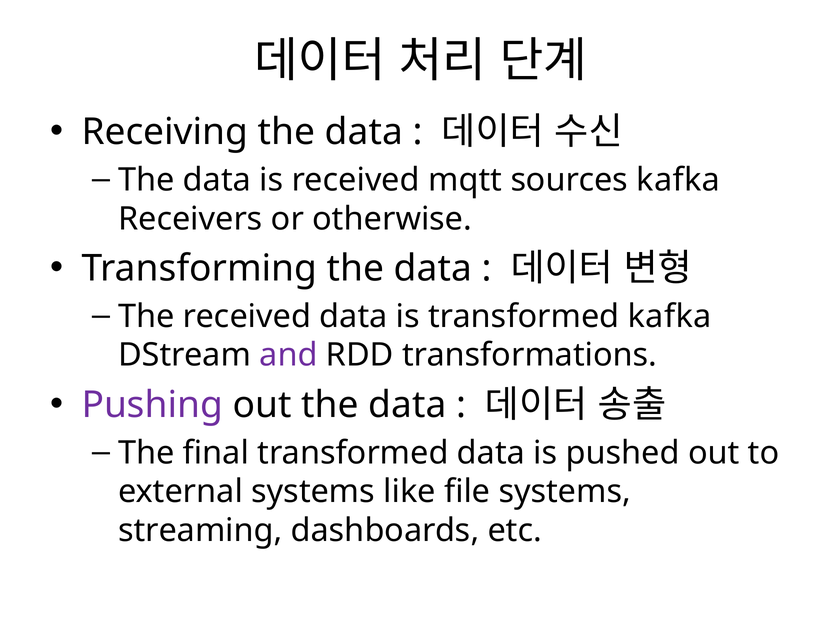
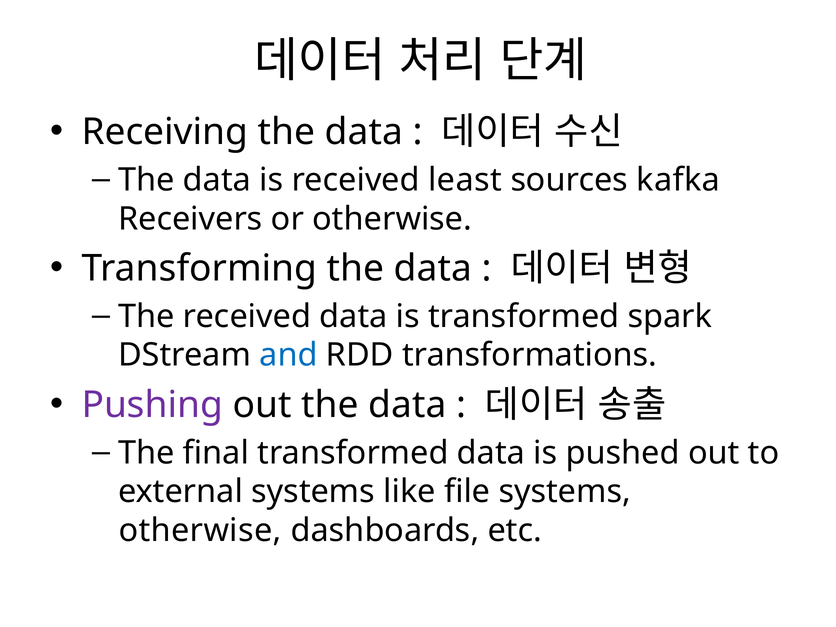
mqtt: mqtt -> least
transformed kafka: kafka -> spark
and colour: purple -> blue
streaming at (200, 531): streaming -> otherwise
